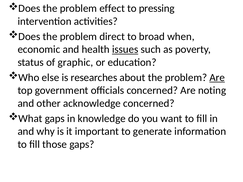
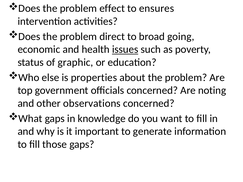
pressing: pressing -> ensures
when: when -> going
researches: researches -> properties
Are at (217, 78) underline: present -> none
acknowledge: acknowledge -> observations
